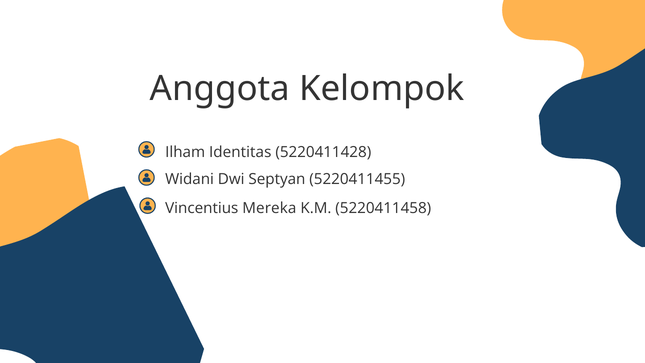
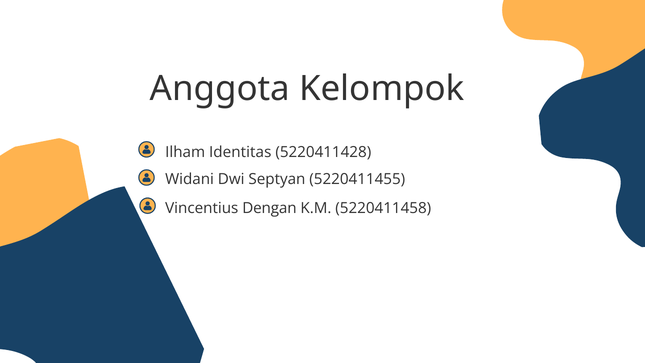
Mereka: Mereka -> Dengan
